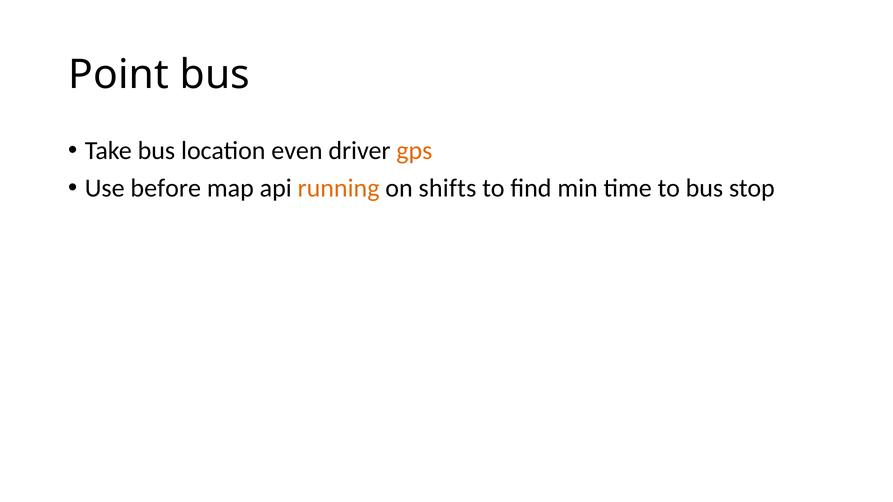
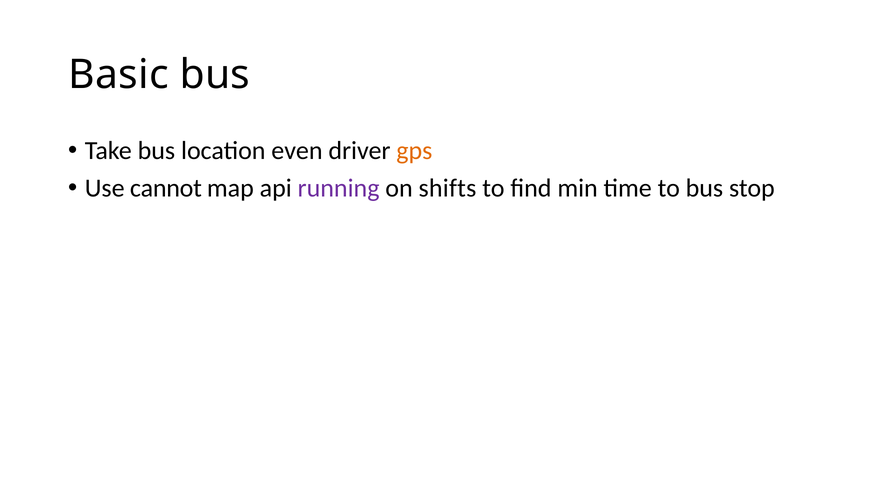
Point: Point -> Basic
before: before -> cannot
running colour: orange -> purple
